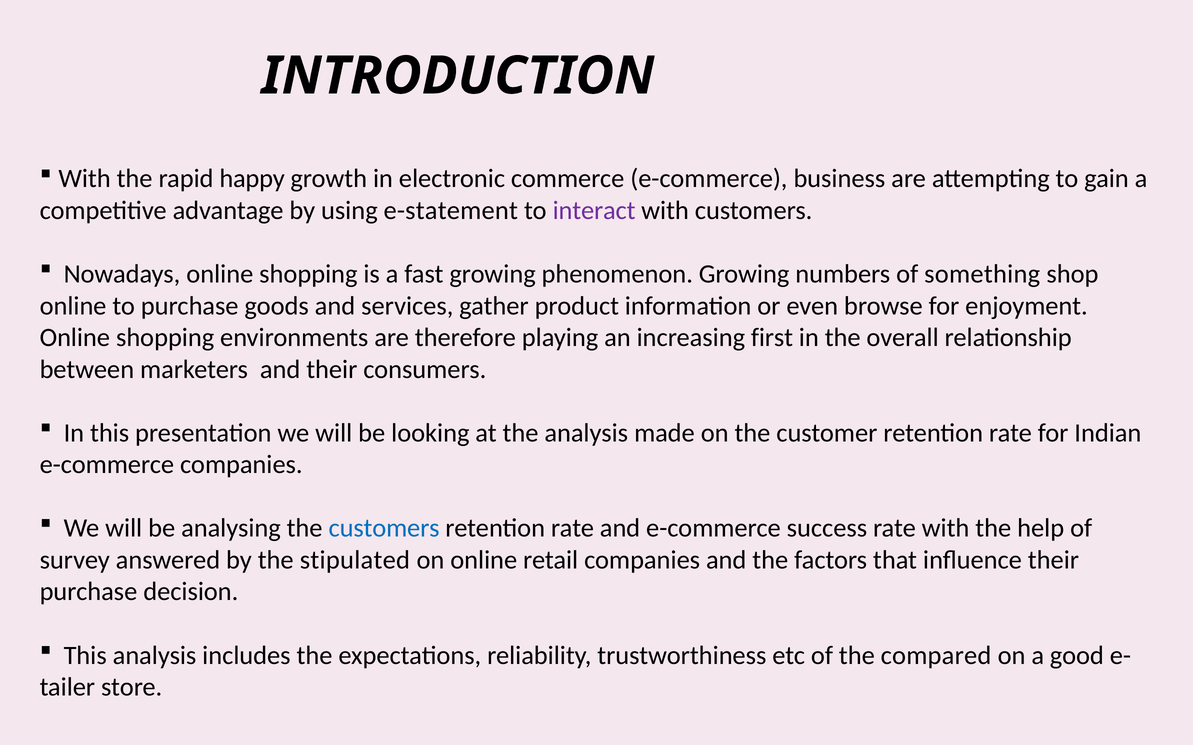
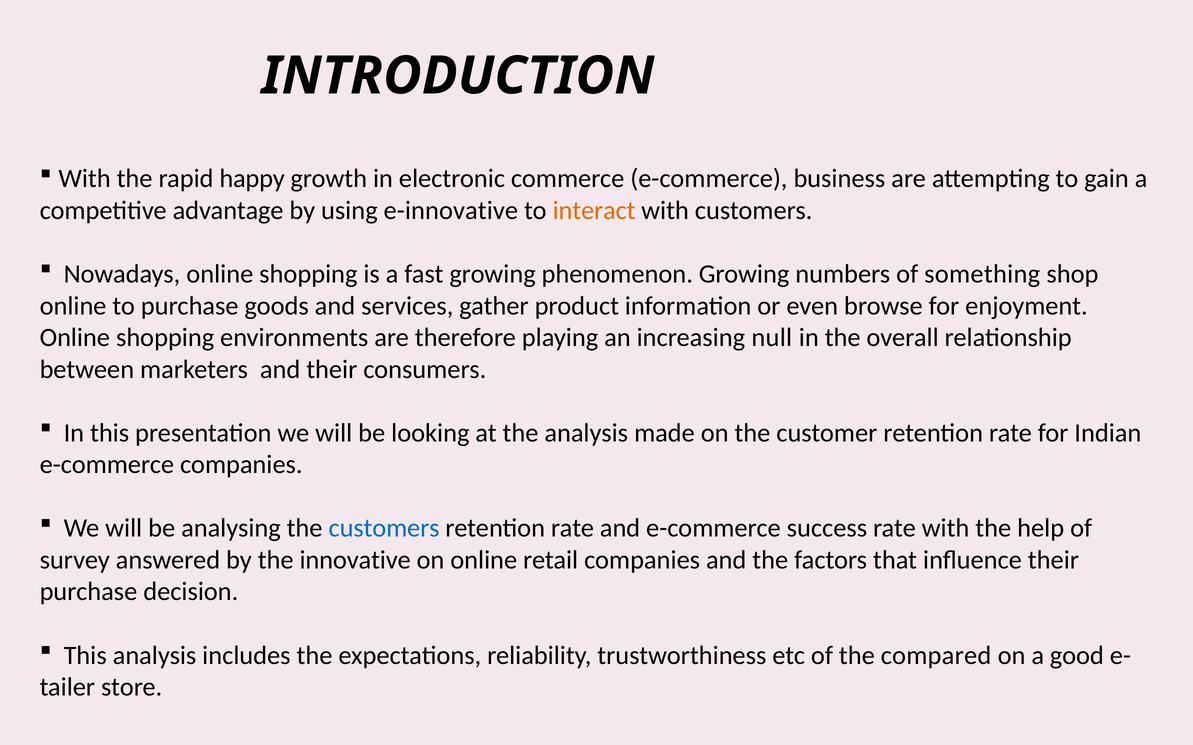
e-statement: e-statement -> e-innovative
interact colour: purple -> orange
first: first -> null
stipulated: stipulated -> innovative
